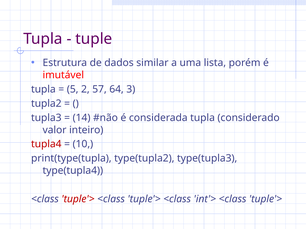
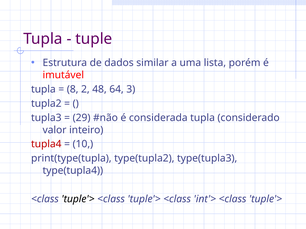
5: 5 -> 8
57: 57 -> 48
14: 14 -> 29
tuple'> at (78, 200) colour: red -> black
